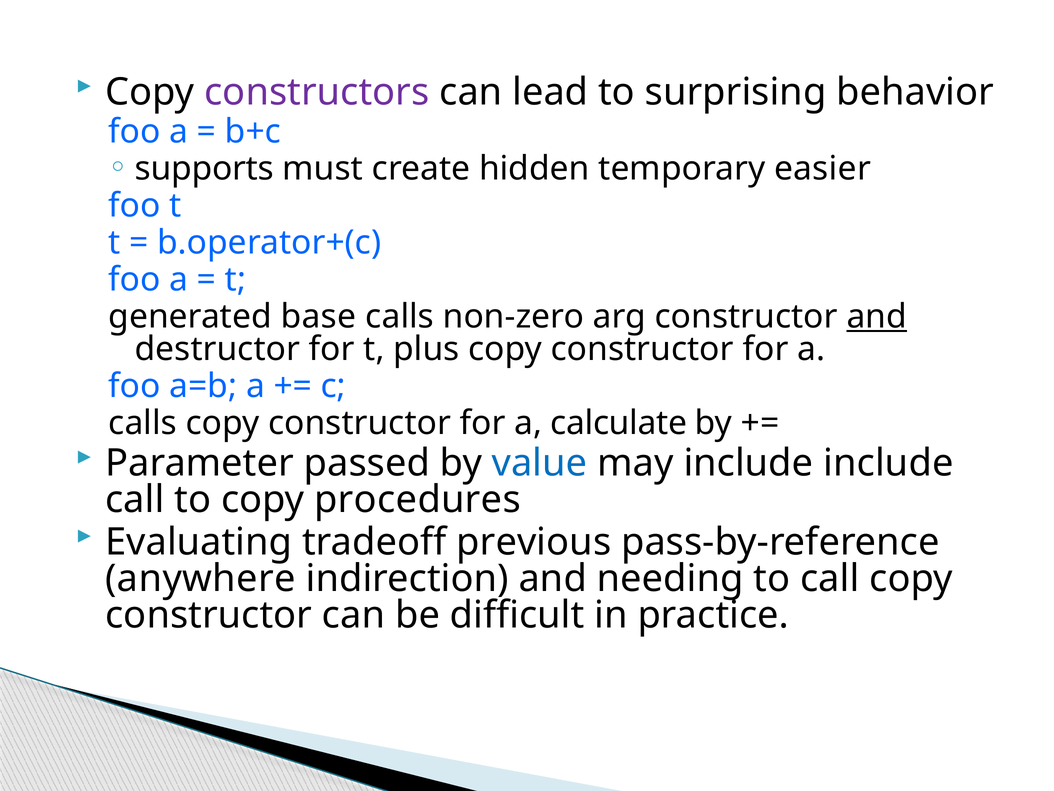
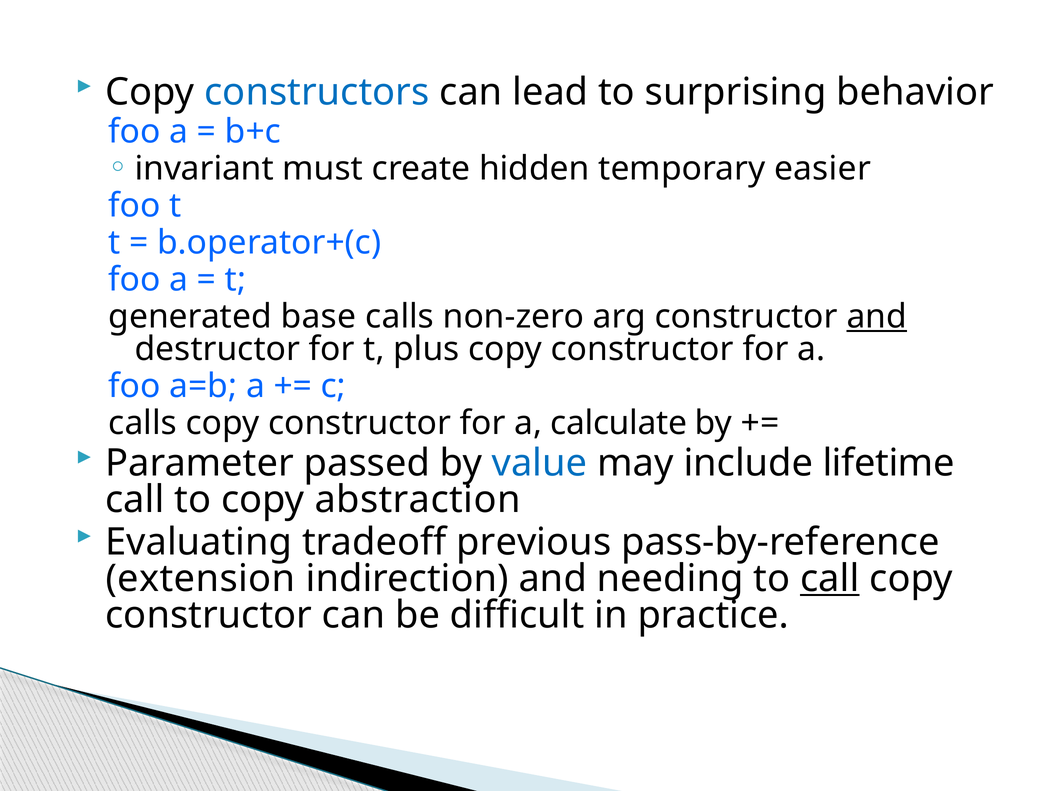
constructors colour: purple -> blue
supports: supports -> invariant
include include: include -> lifetime
procedures: procedures -> abstraction
anywhere: anywhere -> extension
call at (830, 578) underline: none -> present
